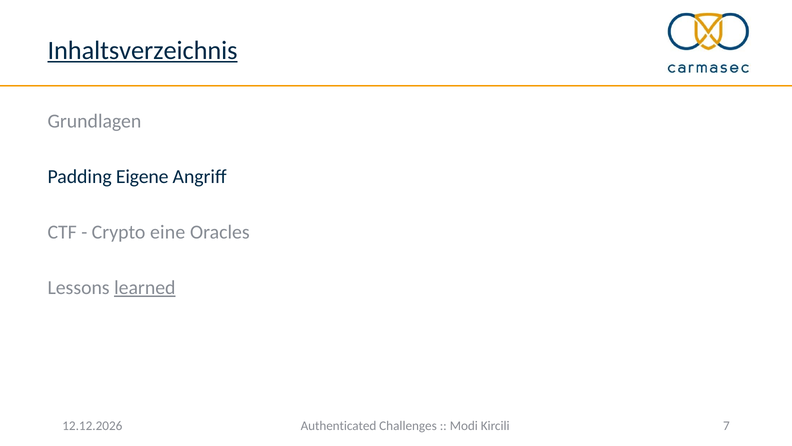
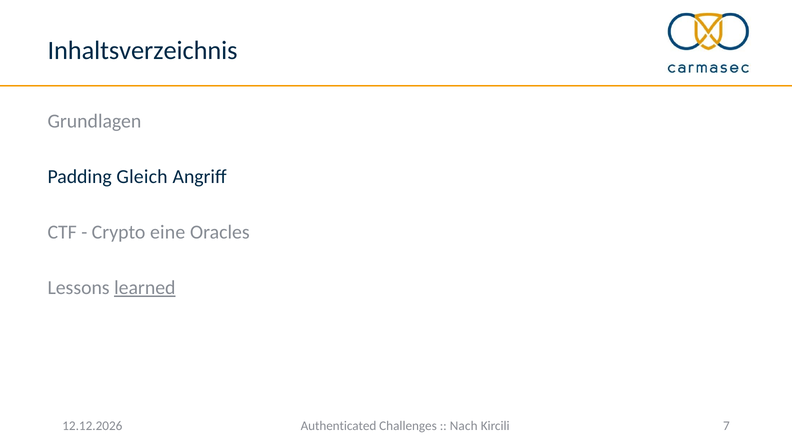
Inhaltsverzeichnis underline: present -> none
Eigene: Eigene -> Gleich
Modi: Modi -> Nach
